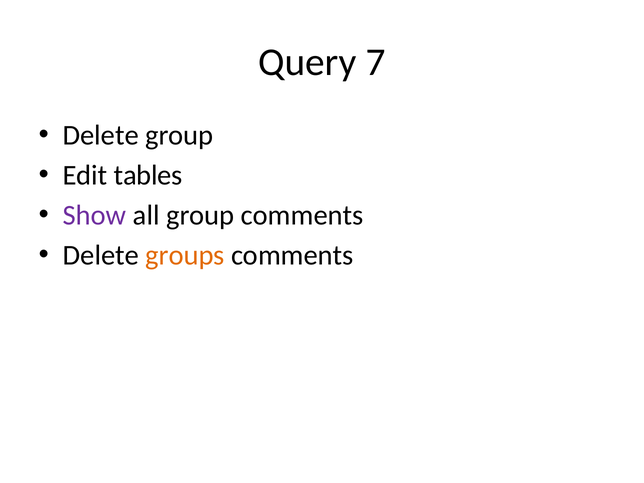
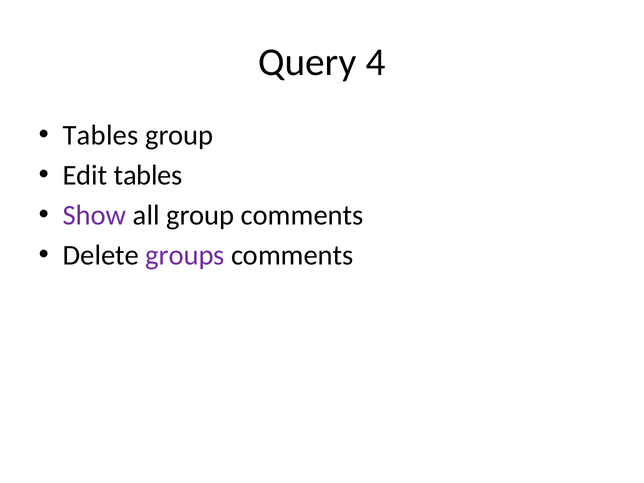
7: 7 -> 4
Delete at (101, 135): Delete -> Tables
groups colour: orange -> purple
